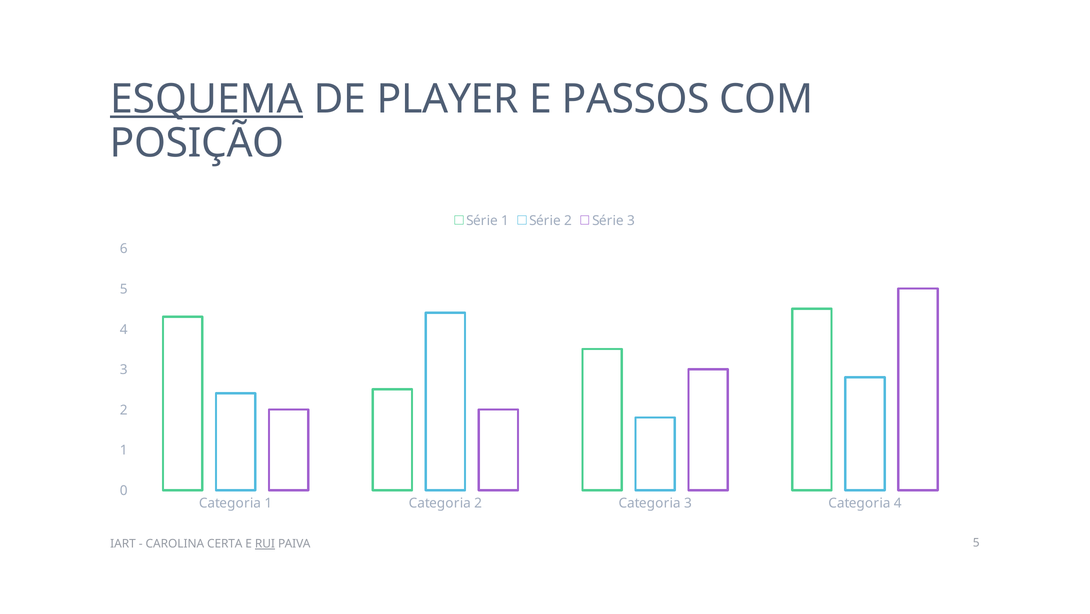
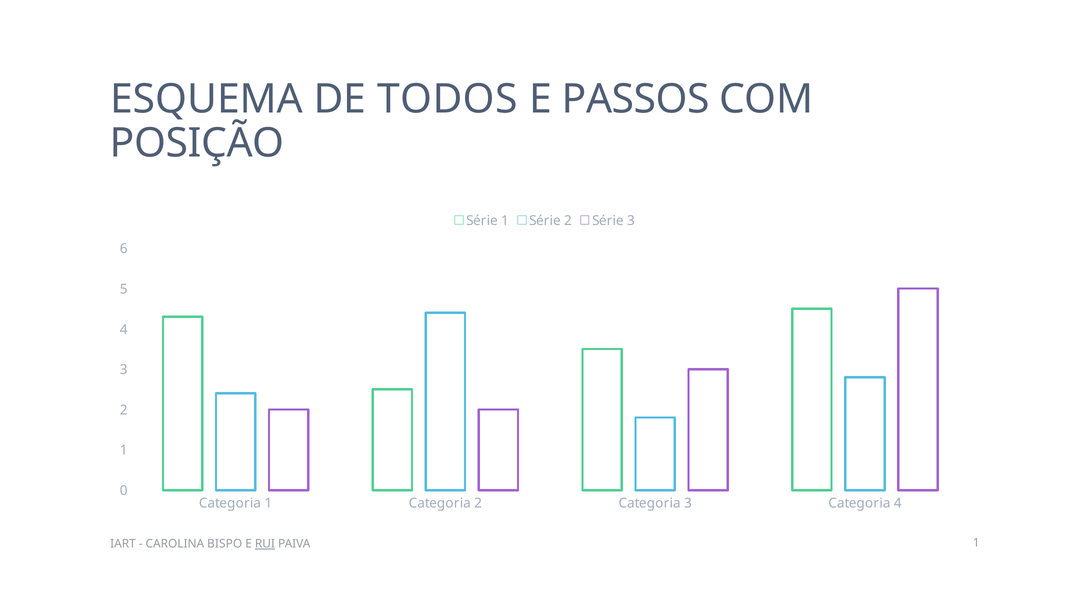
ESQUEMA underline: present -> none
PLAYER: PLAYER -> TODOS
CERTA: CERTA -> BISPO
PAIVA 5: 5 -> 1
